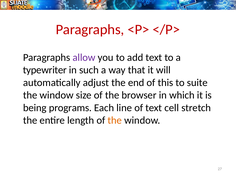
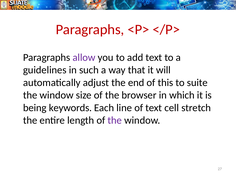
typewriter: typewriter -> guidelines
programs: programs -> keywords
the at (115, 120) colour: orange -> purple
